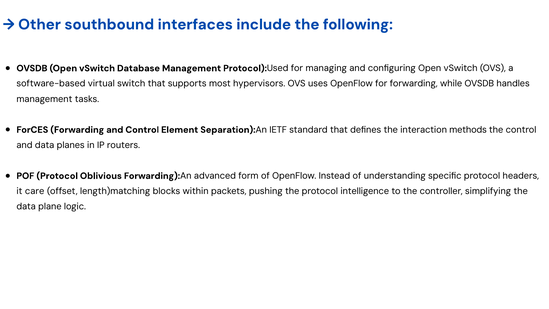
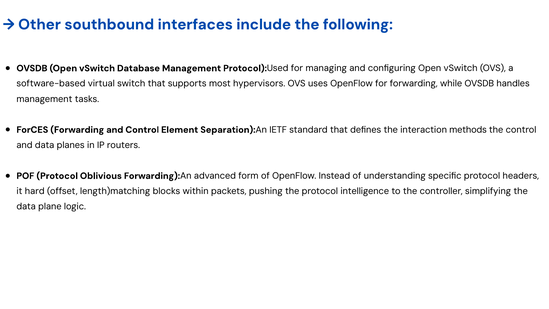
care: care -> hard
